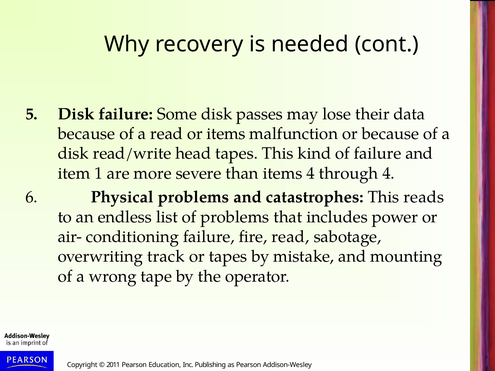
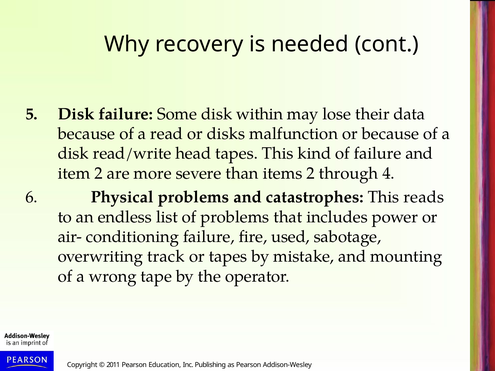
passes: passes -> within
or items: items -> disks
item 1: 1 -> 2
items 4: 4 -> 2
fire read: read -> used
